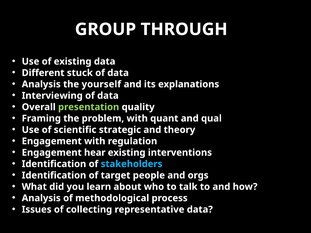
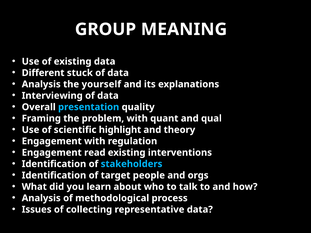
THROUGH: THROUGH -> MEANING
presentation colour: light green -> light blue
strategic: strategic -> highlight
hear: hear -> read
